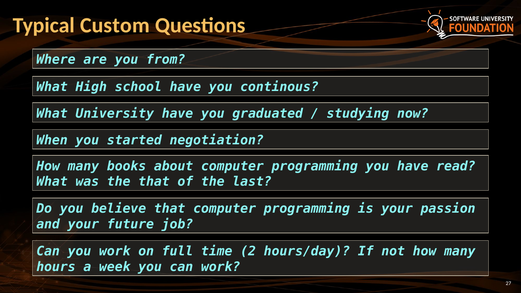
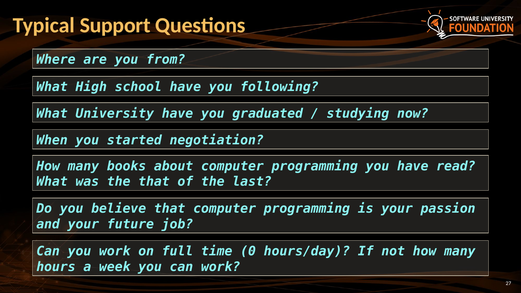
Custom: Custom -> Support
continous: continous -> following
2: 2 -> 0
